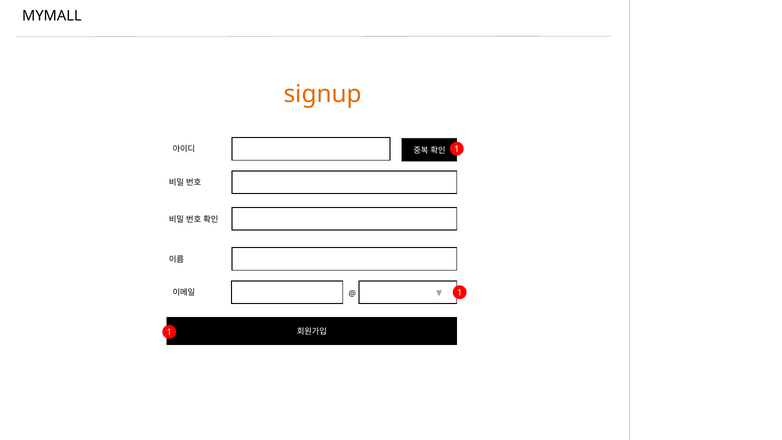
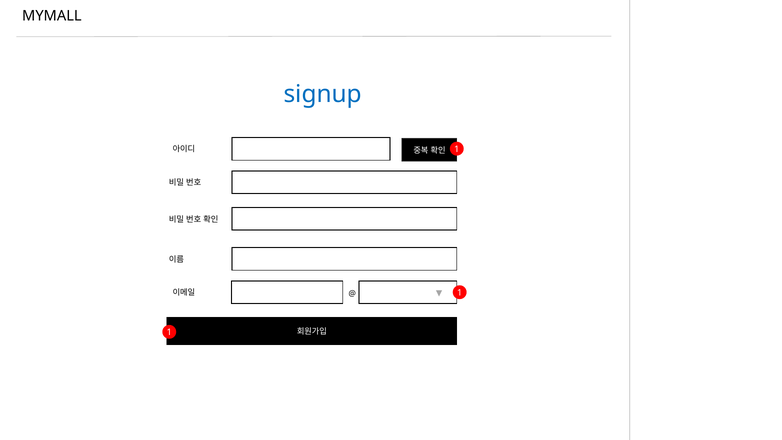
signup colour: orange -> blue
